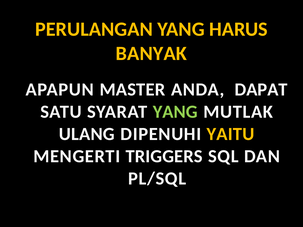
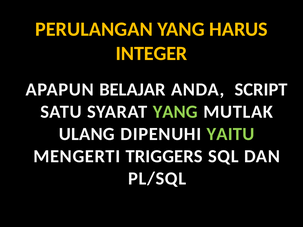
BANYAK: BANYAK -> INTEGER
MASTER: MASTER -> BELAJAR
DAPAT: DAPAT -> SCRIPT
YAITU colour: yellow -> light green
